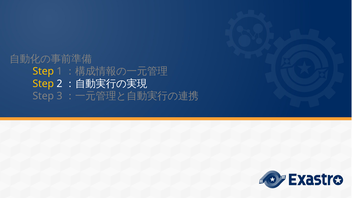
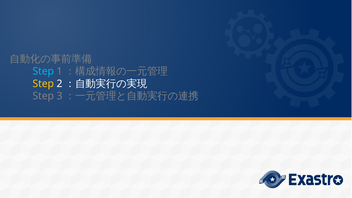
Step at (43, 71) colour: yellow -> light blue
